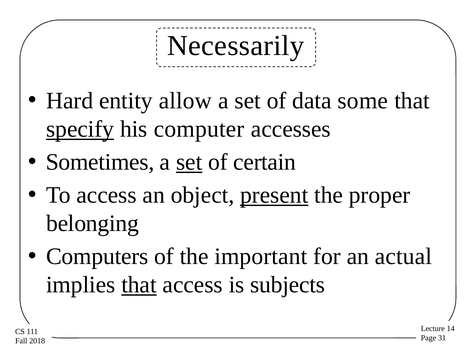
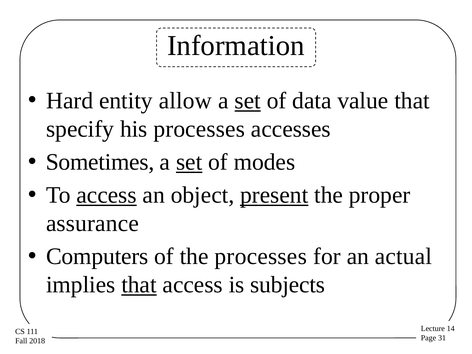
Necessarily: Necessarily -> Information
set at (248, 101) underline: none -> present
some: some -> value
specify underline: present -> none
his computer: computer -> processes
certain: certain -> modes
access at (107, 195) underline: none -> present
belonging: belonging -> assurance
the important: important -> processes
